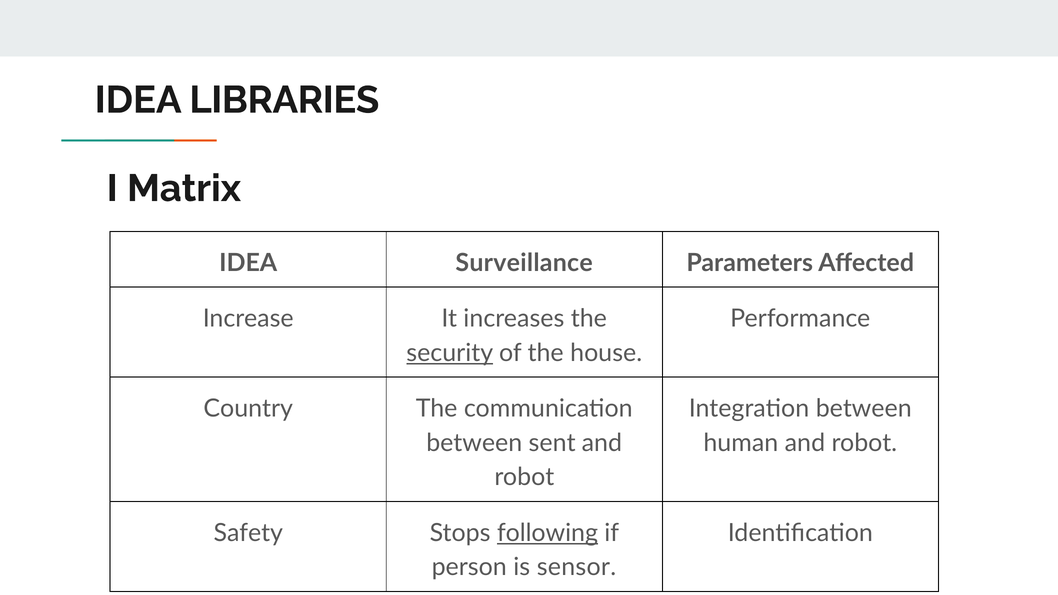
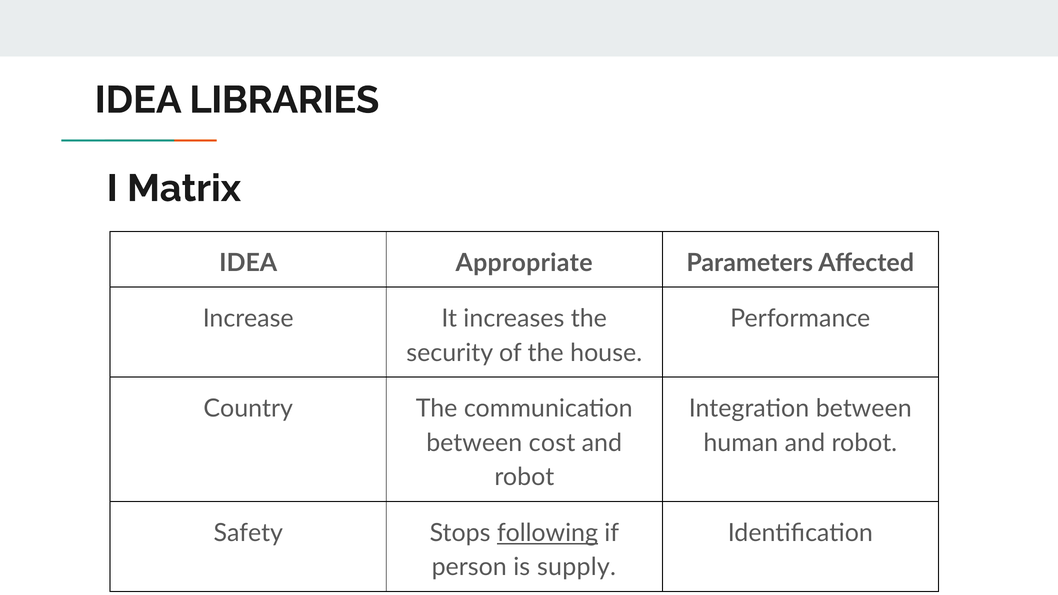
Surveillance: Surveillance -> Appropriate
security underline: present -> none
sent: sent -> cost
sensor: sensor -> supply
